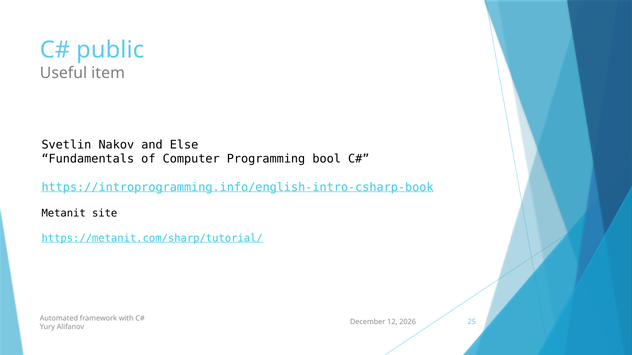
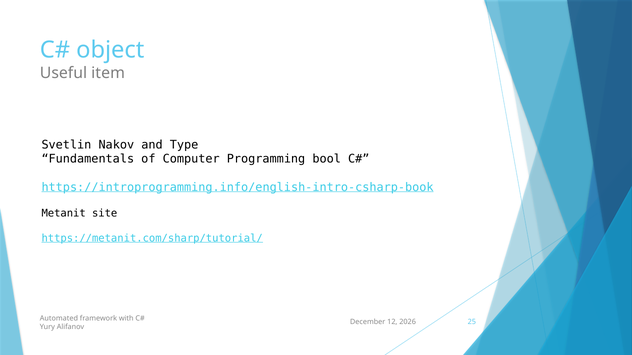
public: public -> object
Else: Else -> Type
